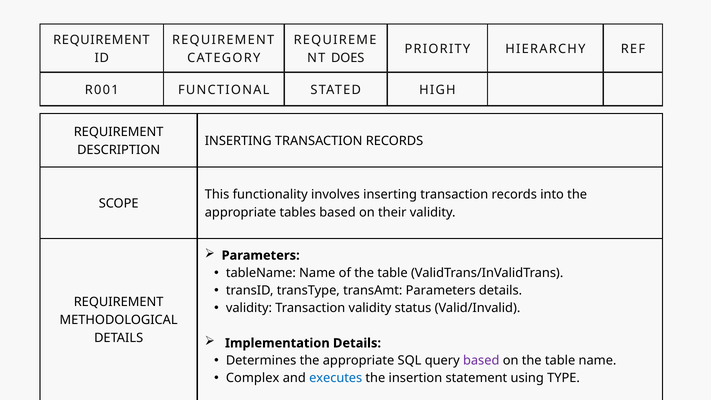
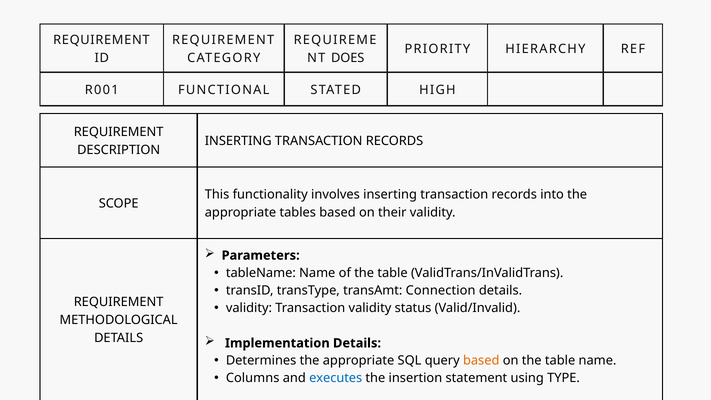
transAmt Parameters: Parameters -> Connection
based at (481, 361) colour: purple -> orange
Complex: Complex -> Columns
